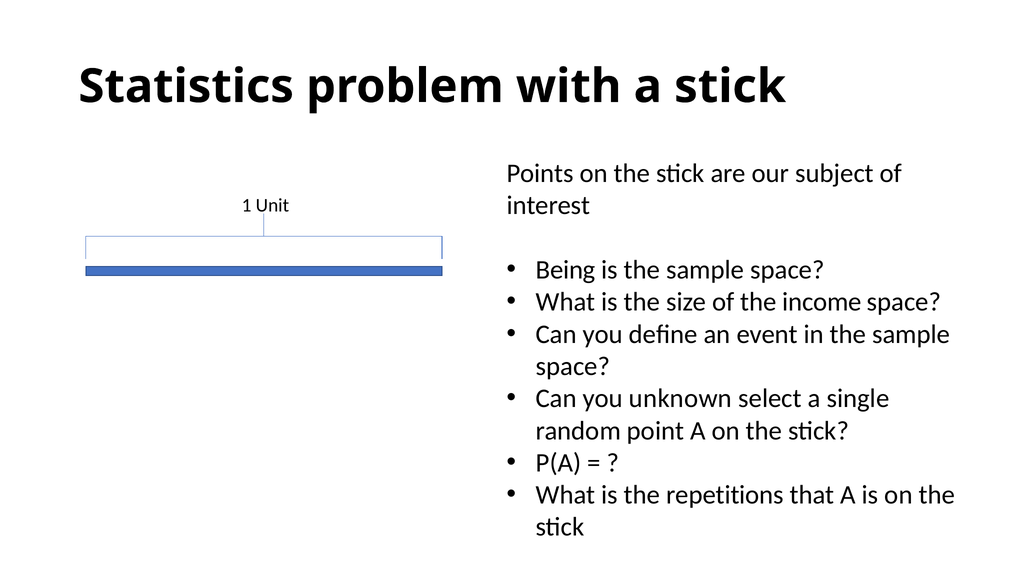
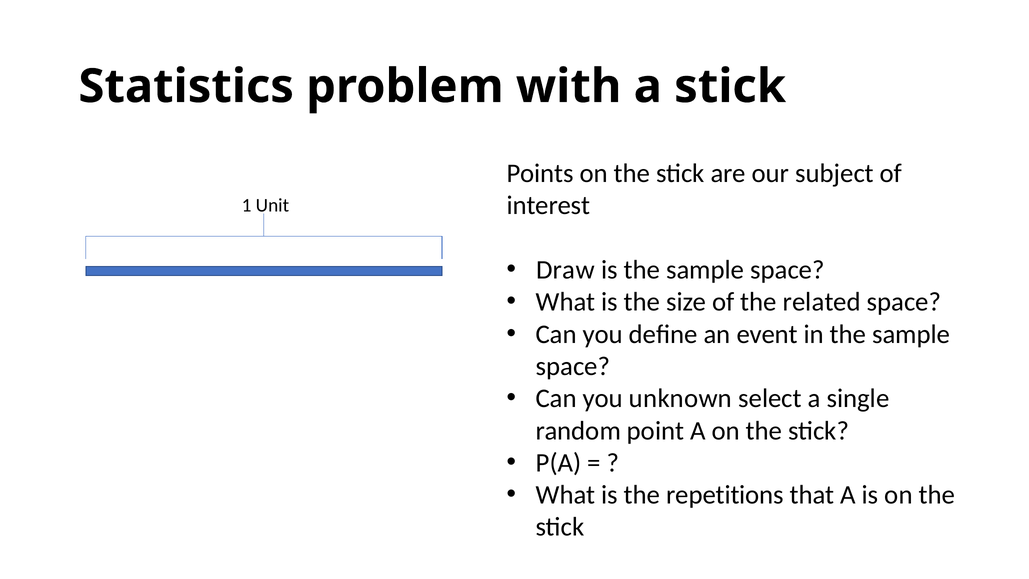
Being: Being -> Draw
income: income -> related
